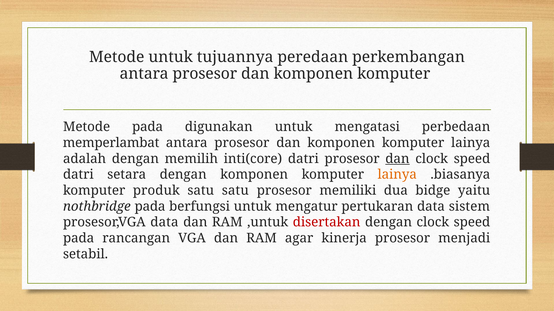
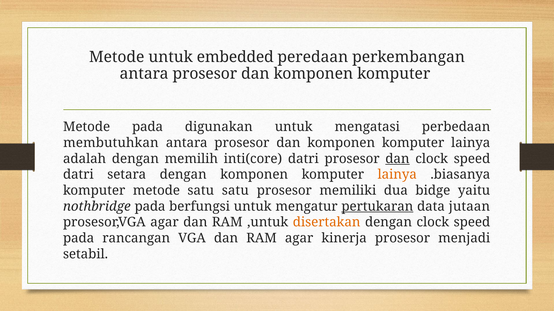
tujuannya: tujuannya -> embedded
memperlambat: memperlambat -> membutuhkan
produk at (156, 191): produk -> metode
pertukaran underline: none -> present
sistem: sistem -> jutaan
prosesor,VGA data: data -> agar
disertakan colour: red -> orange
